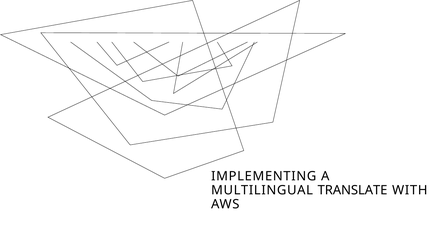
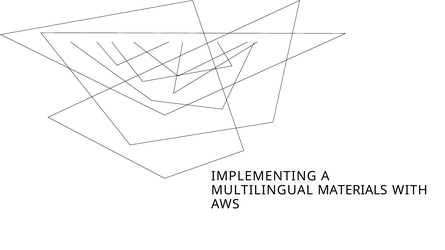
TRANSLATE: TRANSLATE -> MATERIALS
